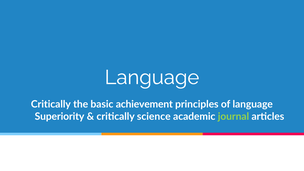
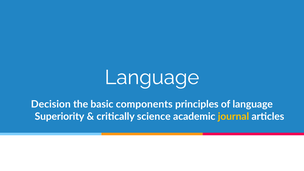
Critically at (51, 104): Critically -> Decision
achievement: achievement -> components
journal colour: light green -> yellow
